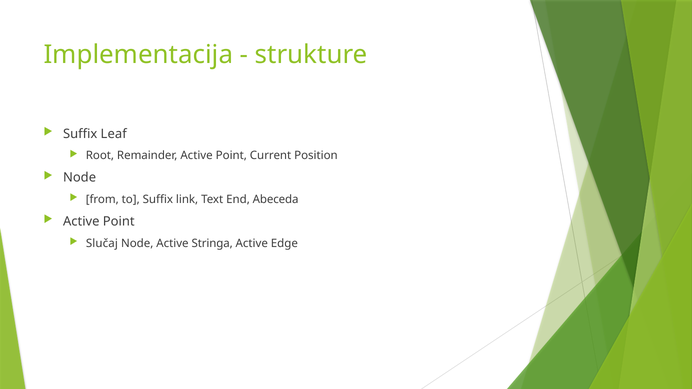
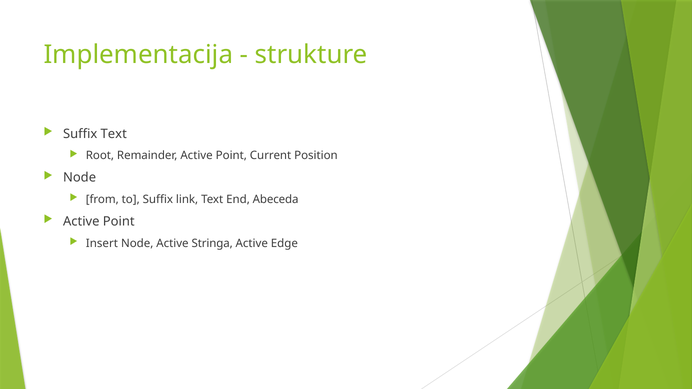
Suffix Leaf: Leaf -> Text
Slučaj: Slučaj -> Insert
